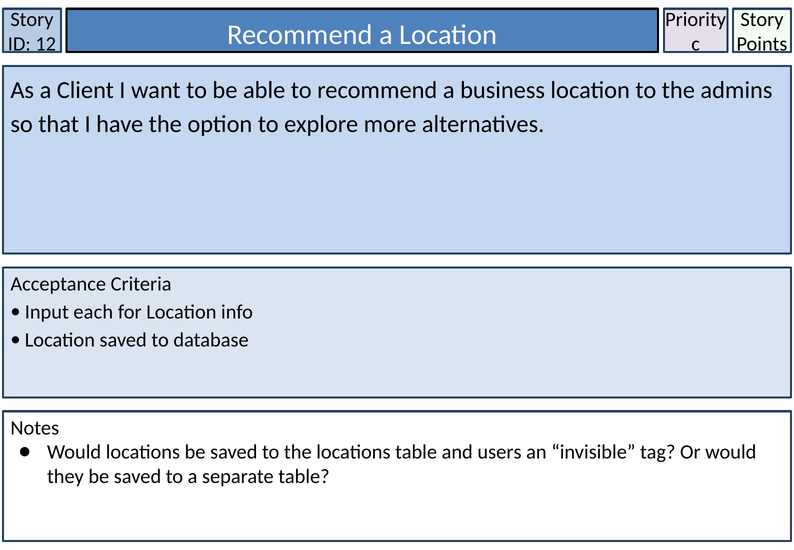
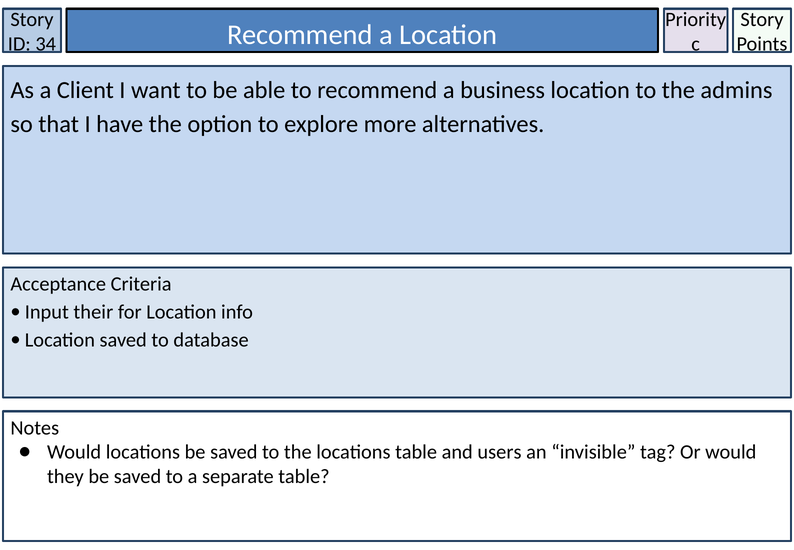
12: 12 -> 34
each: each -> their
